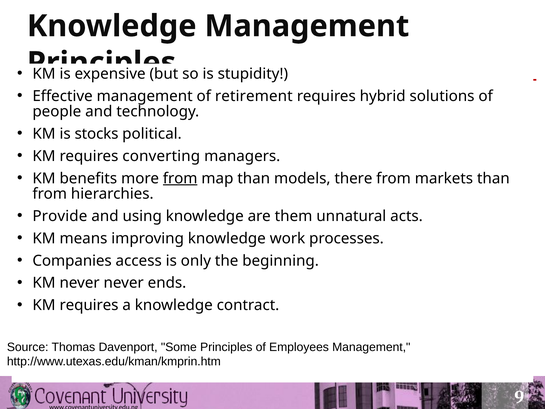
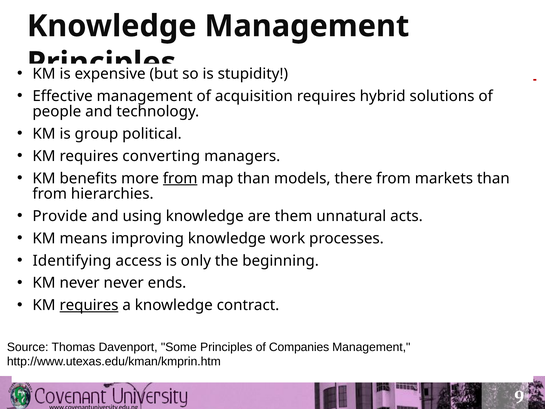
retirement: retirement -> acquisition
stocks: stocks -> group
Companies: Companies -> Identifying
requires at (89, 305) underline: none -> present
Employees: Employees -> Companies
